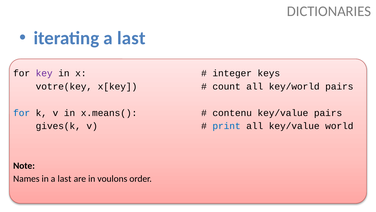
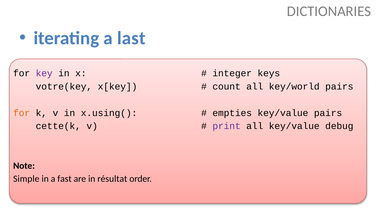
for at (22, 113) colour: blue -> orange
x.means(: x.means( -> x.using(
contenu: contenu -> empties
gives(k: gives(k -> cette(k
print colour: blue -> purple
world: world -> debug
Names: Names -> Simple
in a last: last -> fast
voulons: voulons -> résultat
